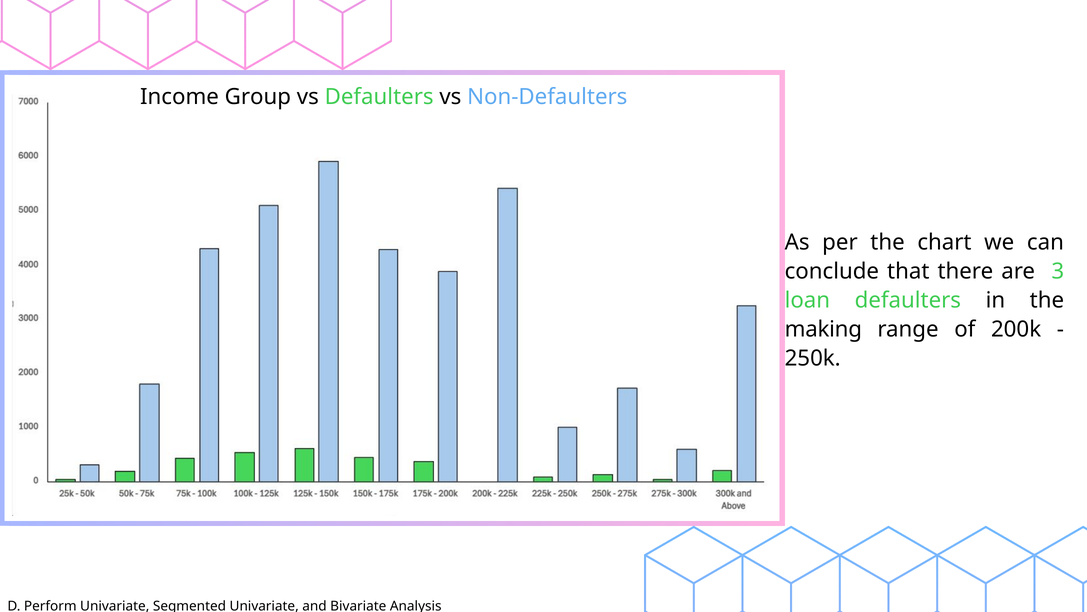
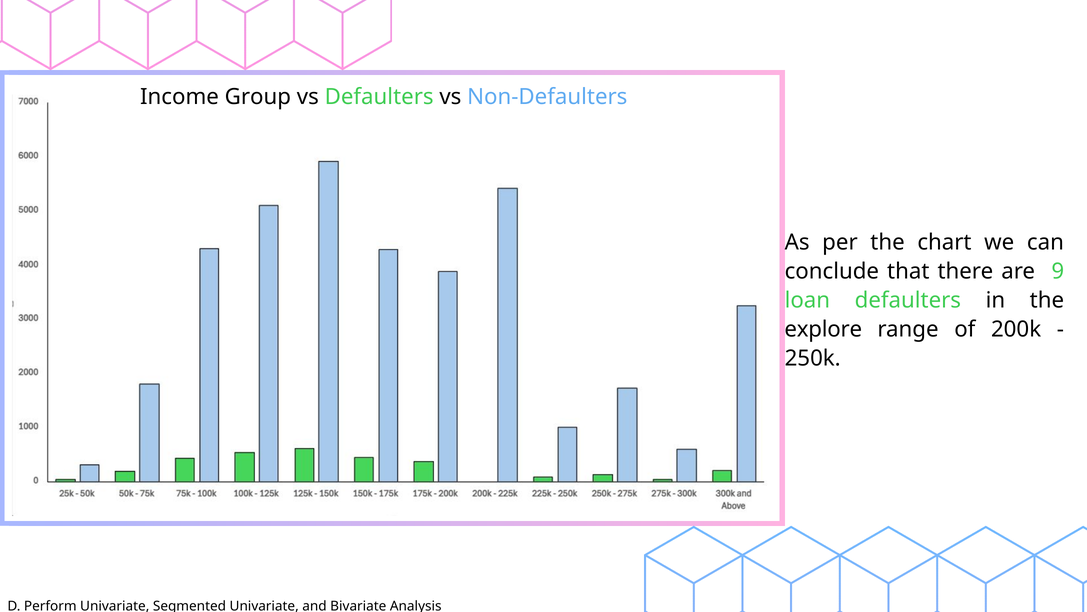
3: 3 -> 9
making: making -> explore
